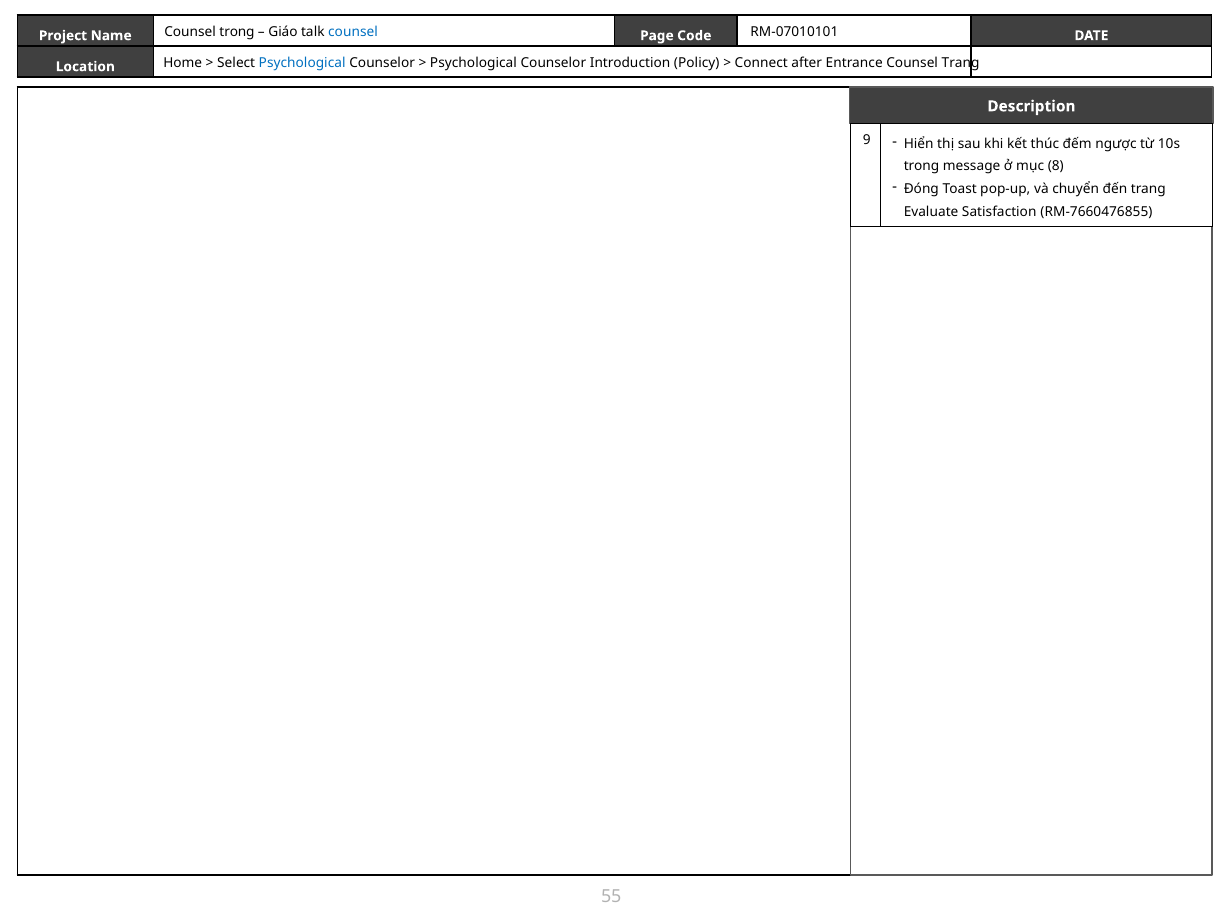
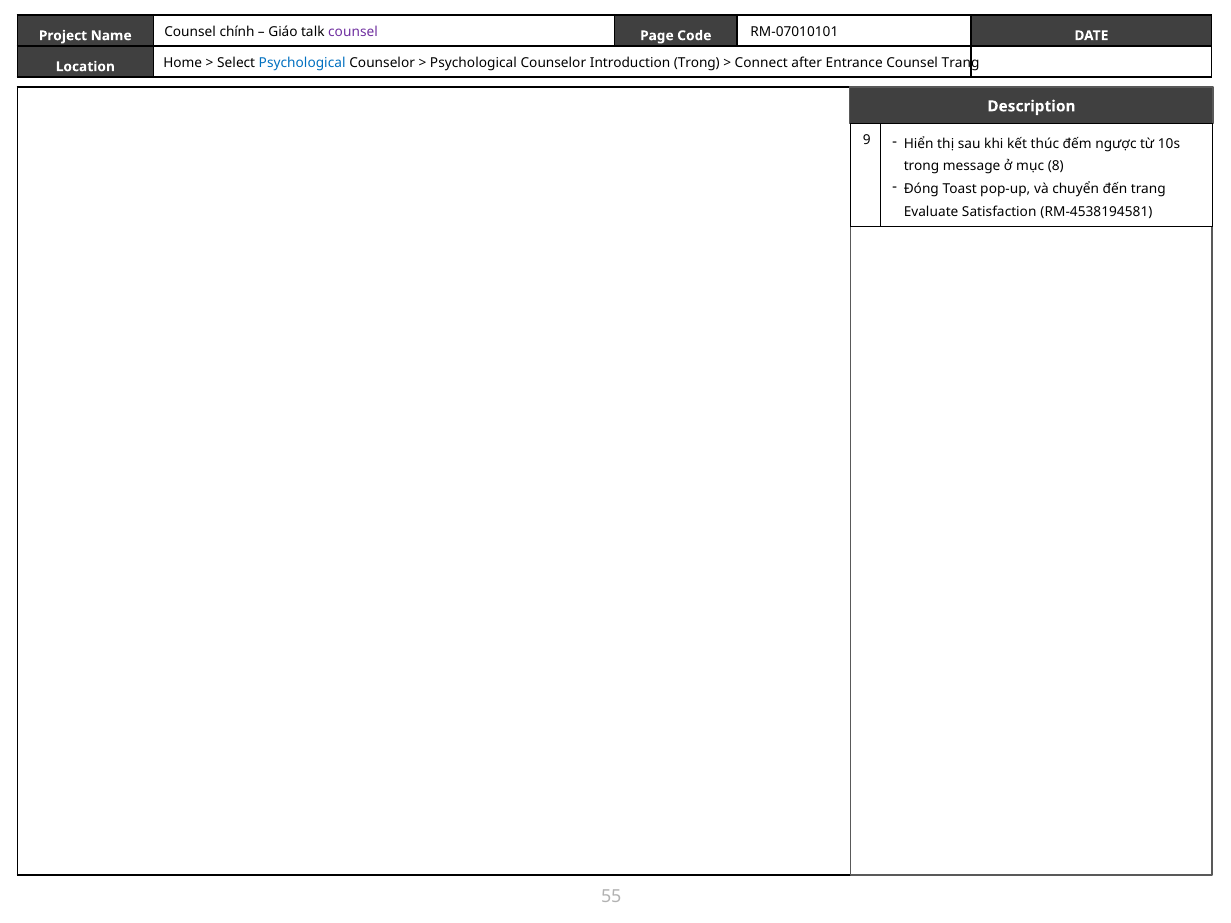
Counsel trong: trong -> chính
counsel at (353, 32) colour: blue -> purple
Introduction Policy: Policy -> Trong
RM-7660476855: RM-7660476855 -> RM-4538194581
